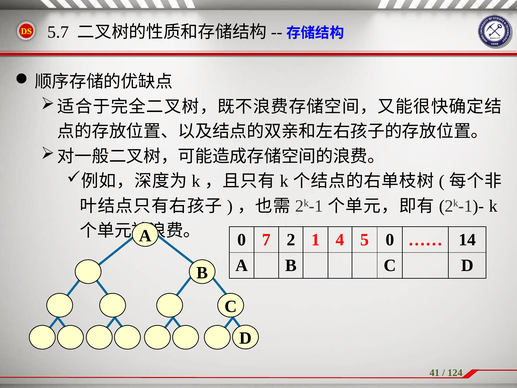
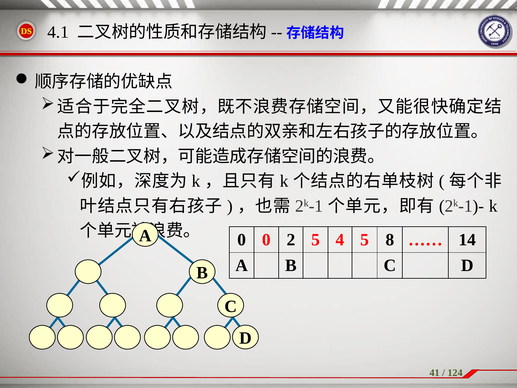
5.7: 5.7 -> 4.1
0 7: 7 -> 0
2 1: 1 -> 5
5 0: 0 -> 8
